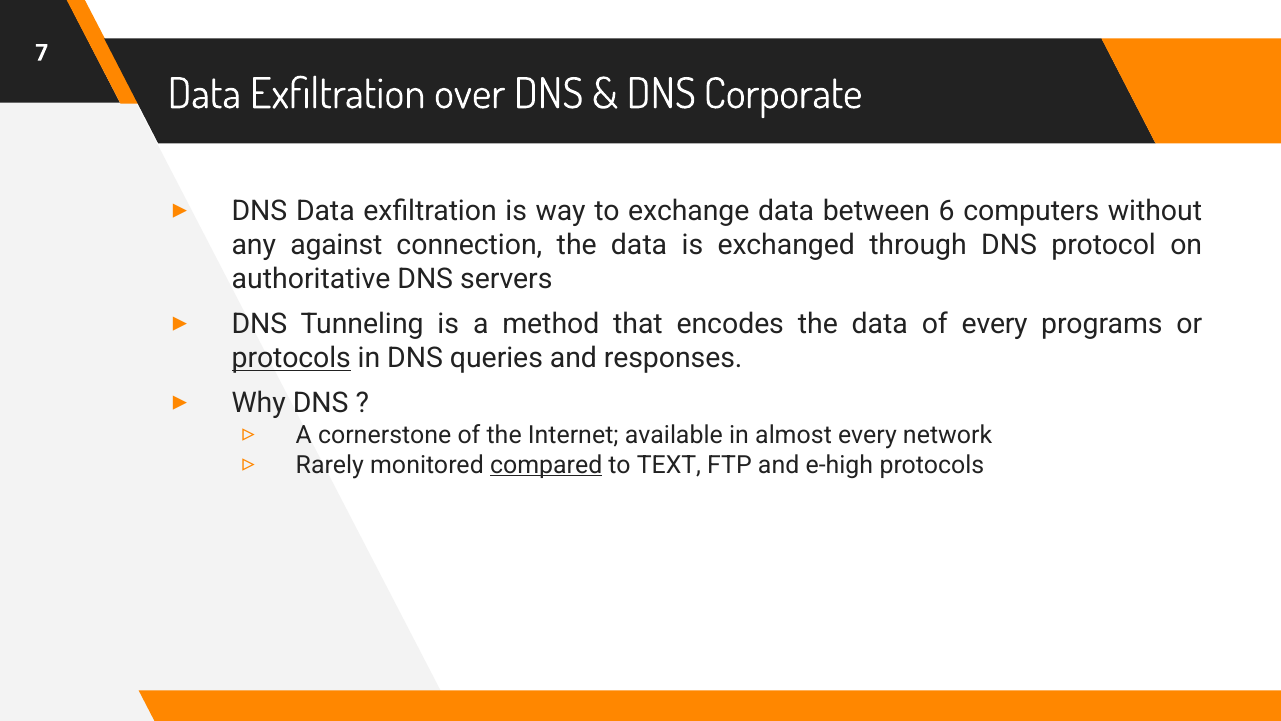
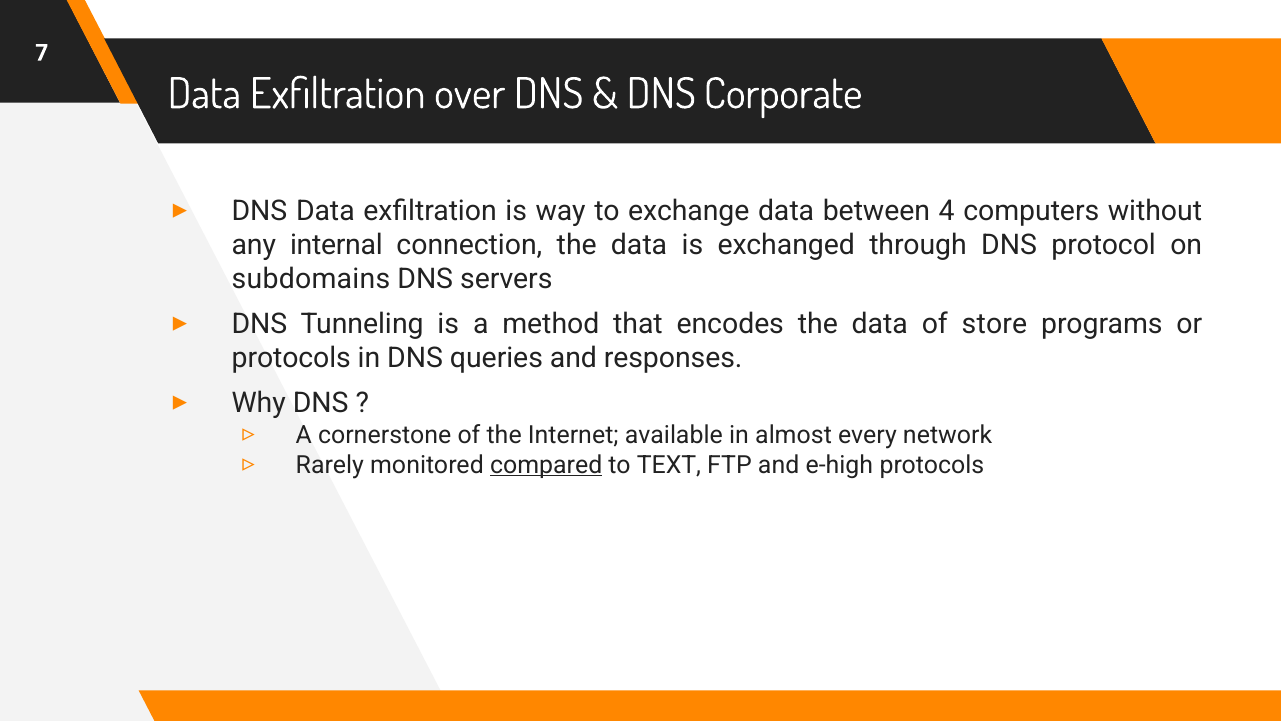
6: 6 -> 4
against: against -> internal
authoritative: authoritative -> subdomains
of every: every -> store
protocols at (291, 358) underline: present -> none
